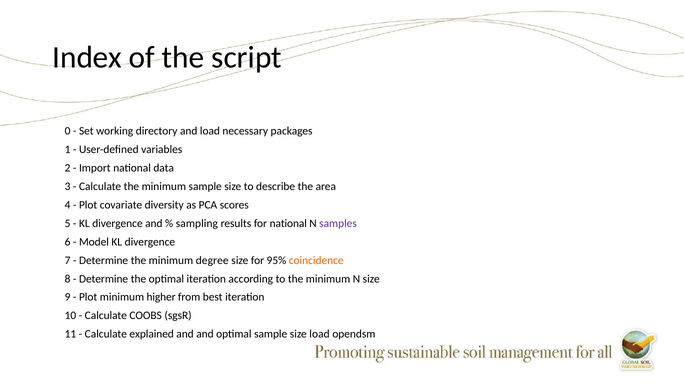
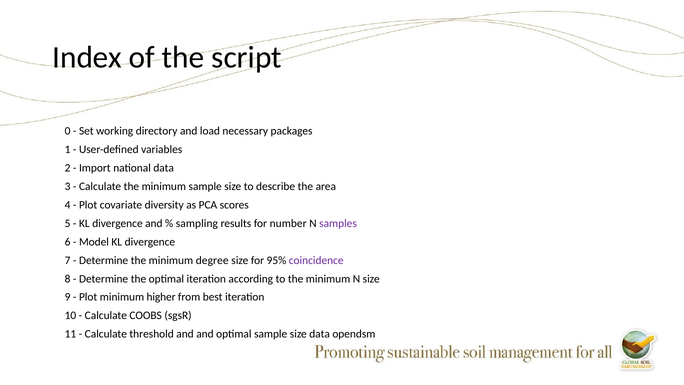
for national: national -> number
coincidence colour: orange -> purple
explained: explained -> threshold
size load: load -> data
